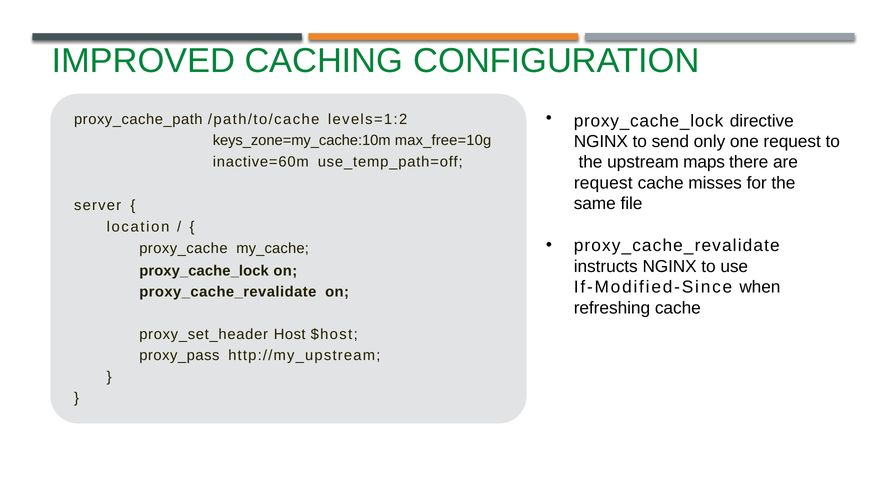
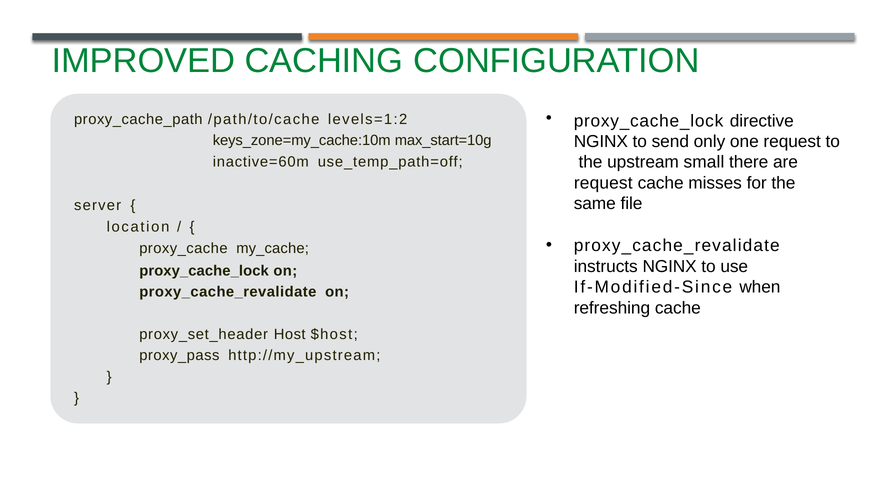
max_free=10g: max_free=10g -> max_start=10g
maps: maps -> small
